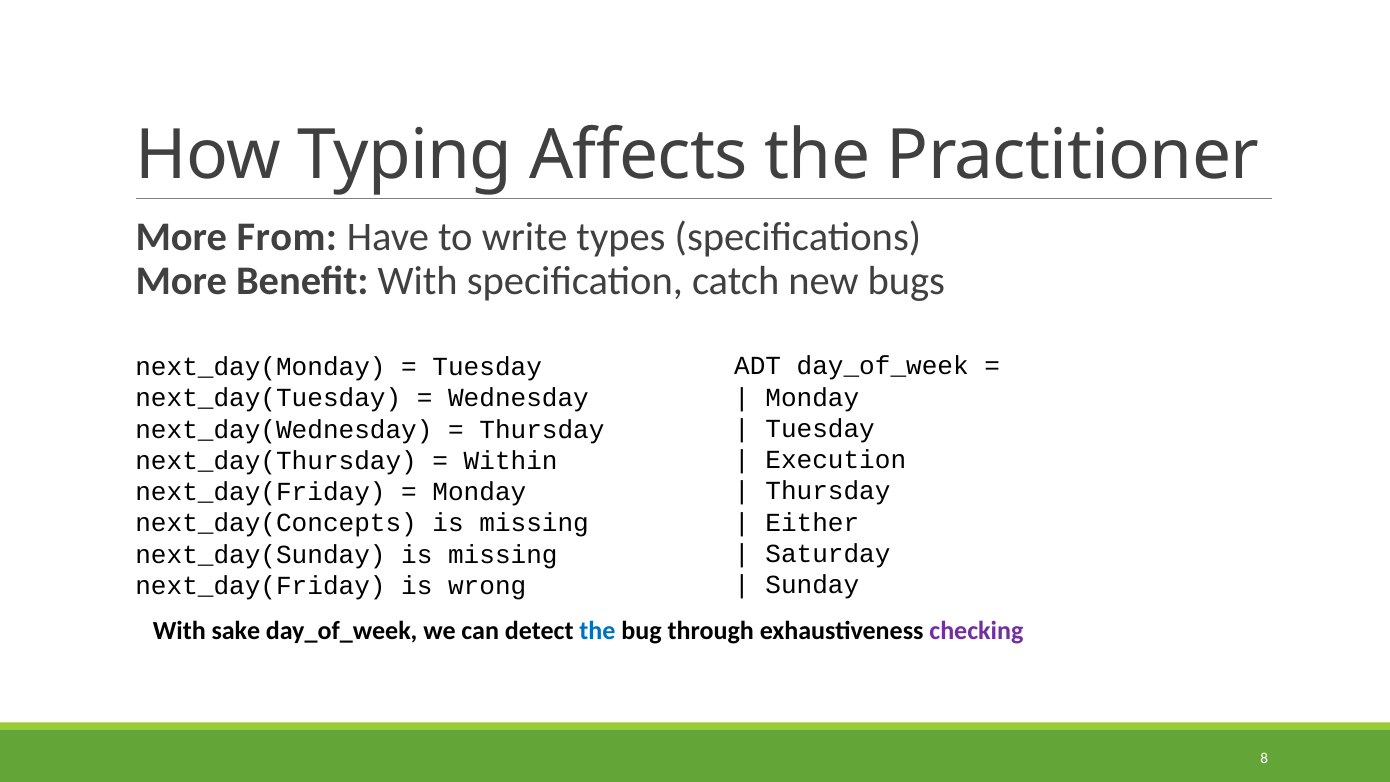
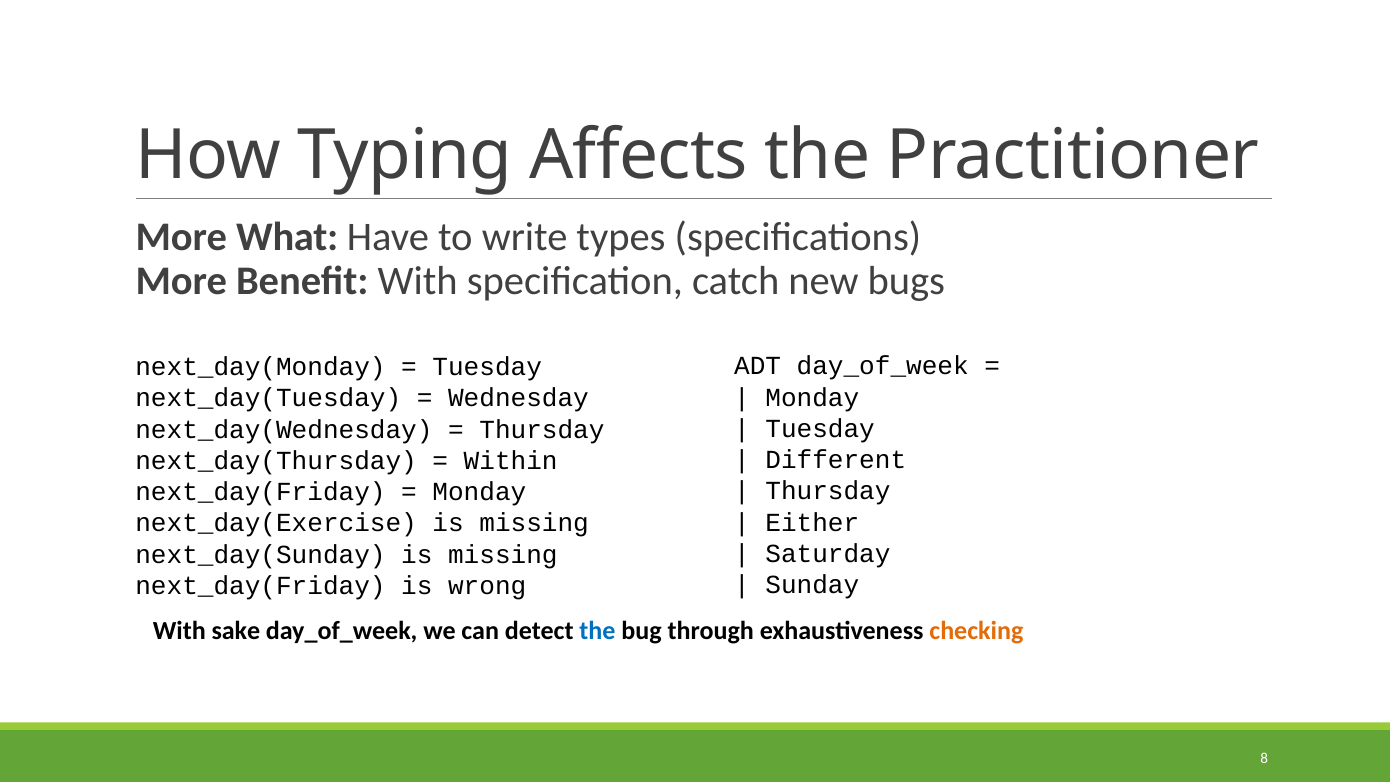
From: From -> What
Execution: Execution -> Different
next_day(Concepts: next_day(Concepts -> next_day(Exercise
checking colour: purple -> orange
